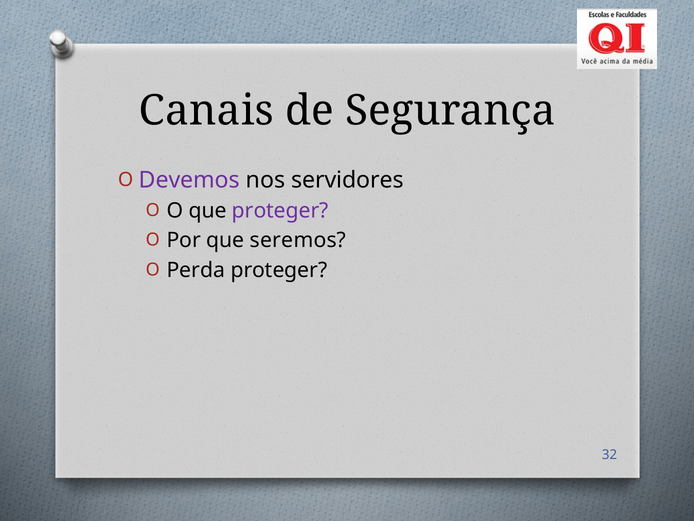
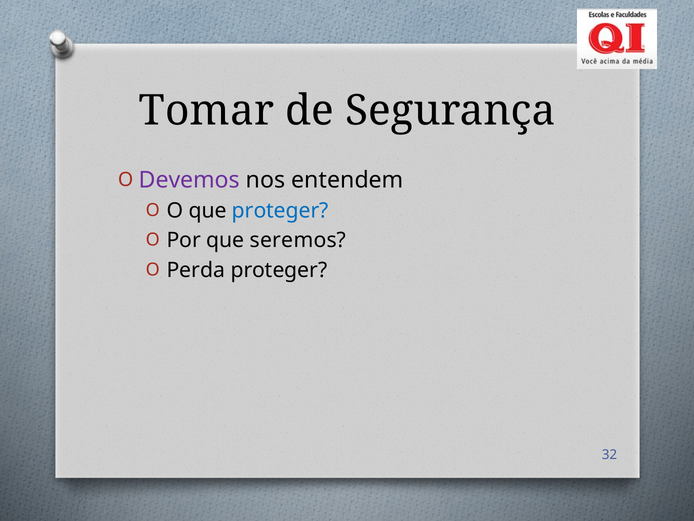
Canais: Canais -> Tomar
servidores: servidores -> entendem
proteger at (280, 211) colour: purple -> blue
